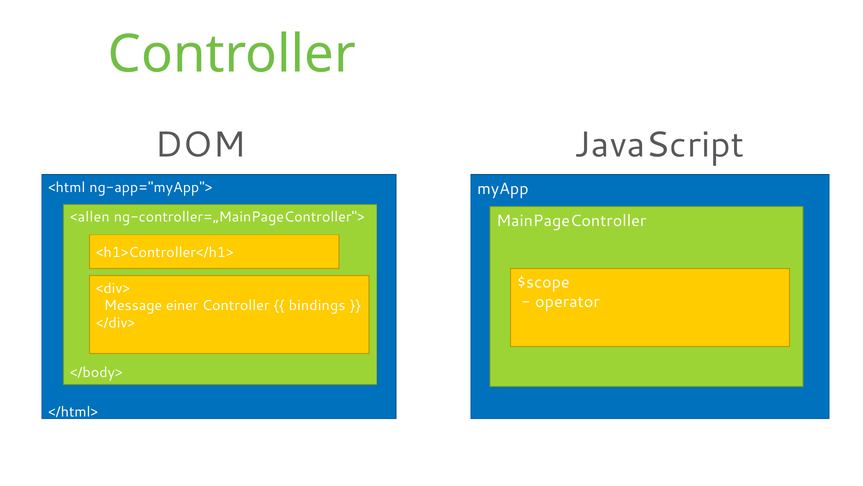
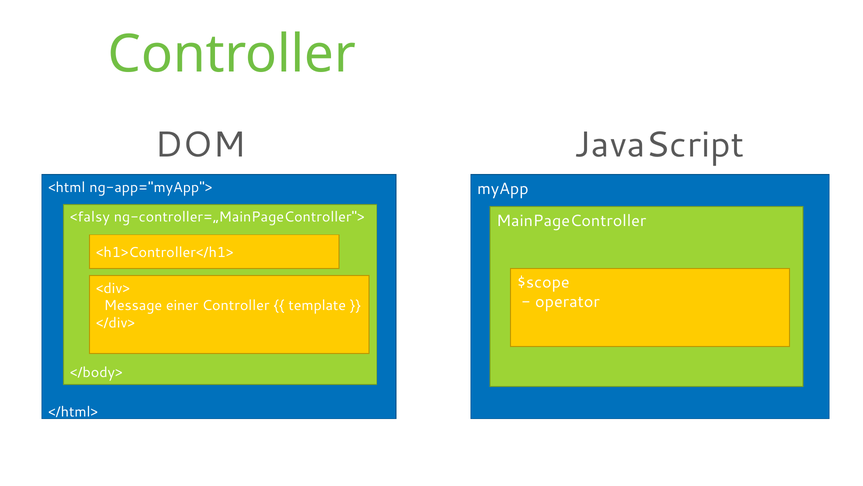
<allen: <allen -> <falsy
bindings: bindings -> template
